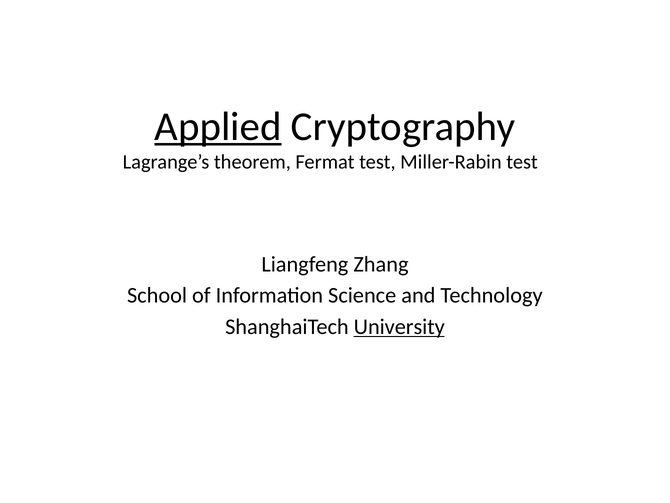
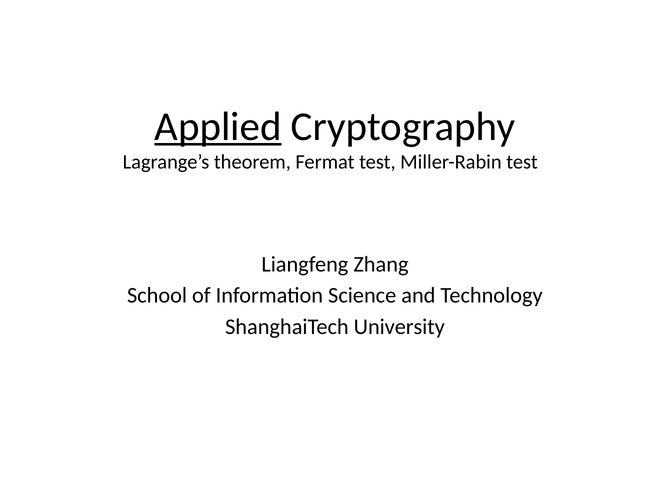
University underline: present -> none
